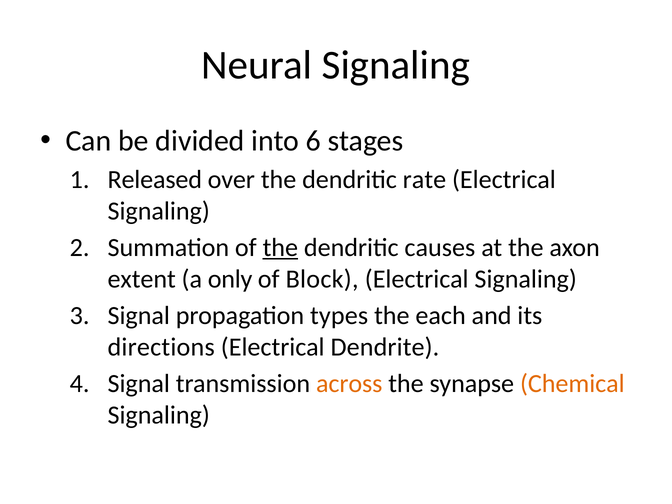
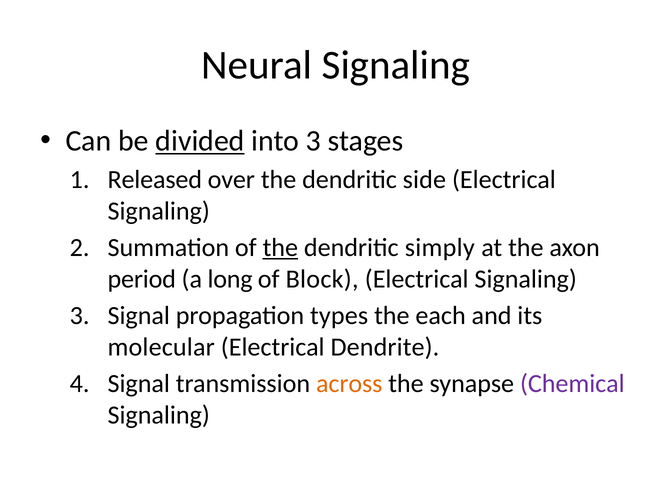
divided underline: none -> present
into 6: 6 -> 3
rate: rate -> side
causes: causes -> simply
extent: extent -> period
only: only -> long
directions: directions -> molecular
Chemical colour: orange -> purple
